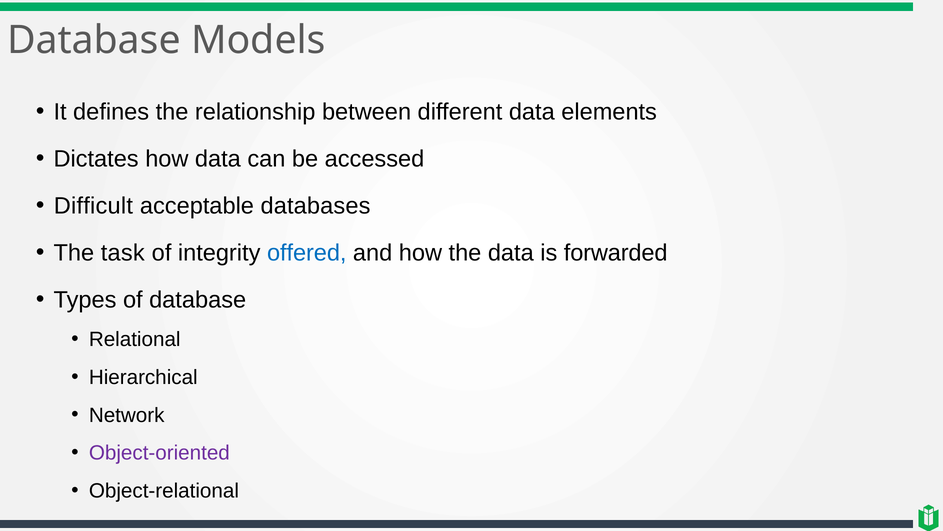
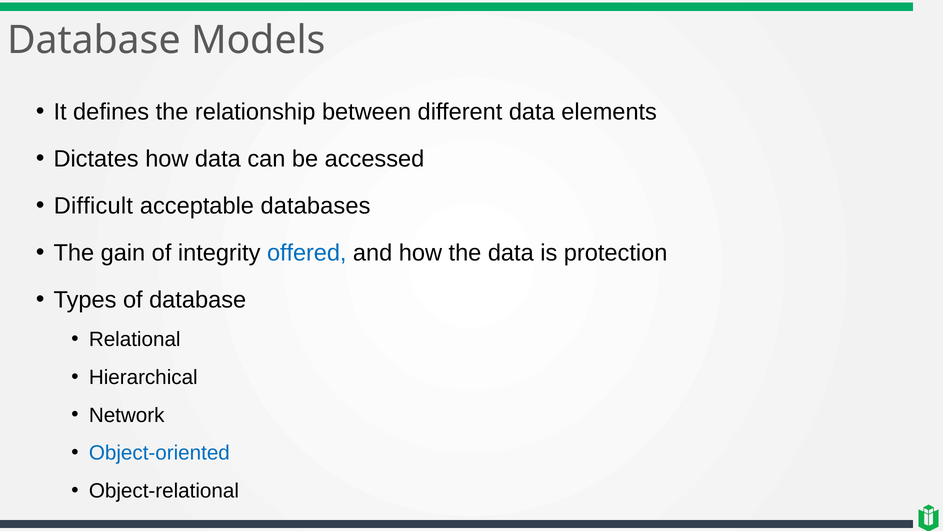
task: task -> gain
forwarded: forwarded -> protection
Object-oriented colour: purple -> blue
